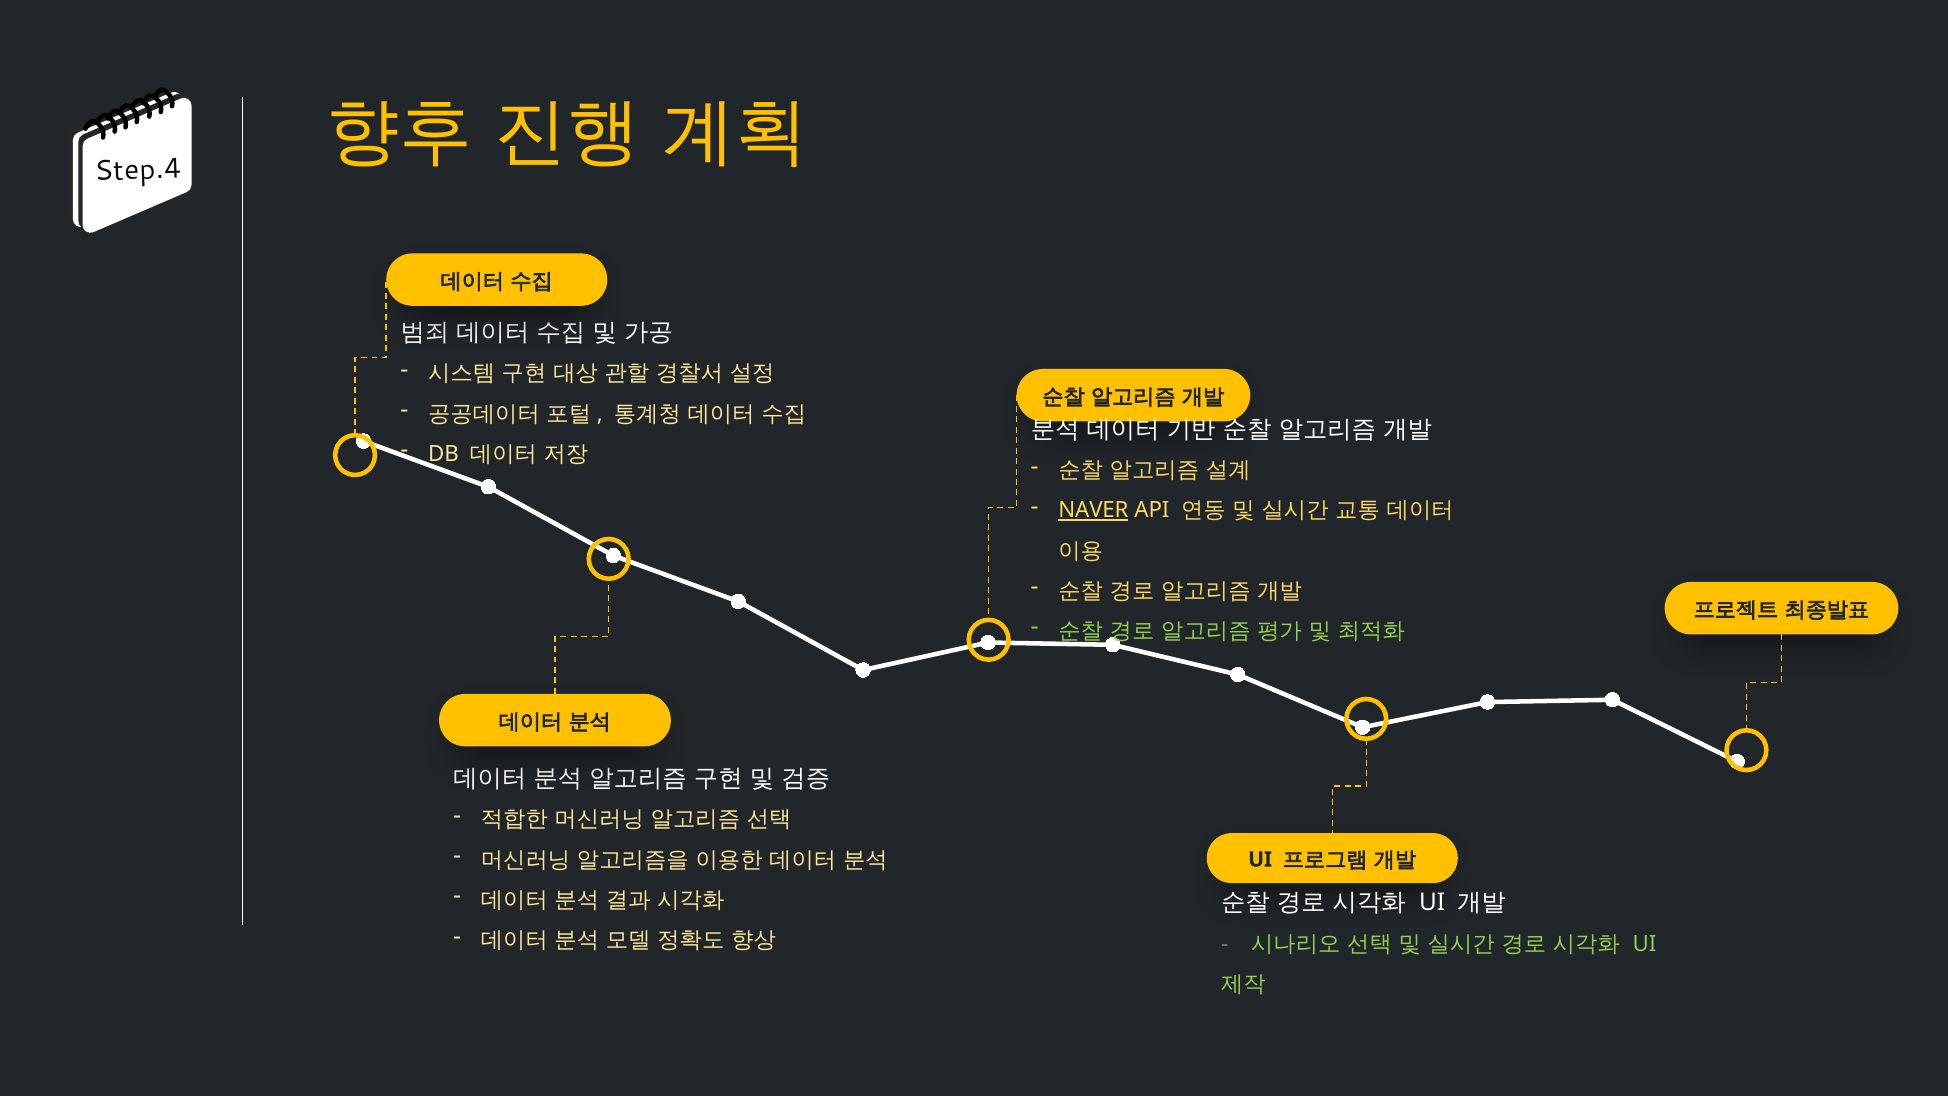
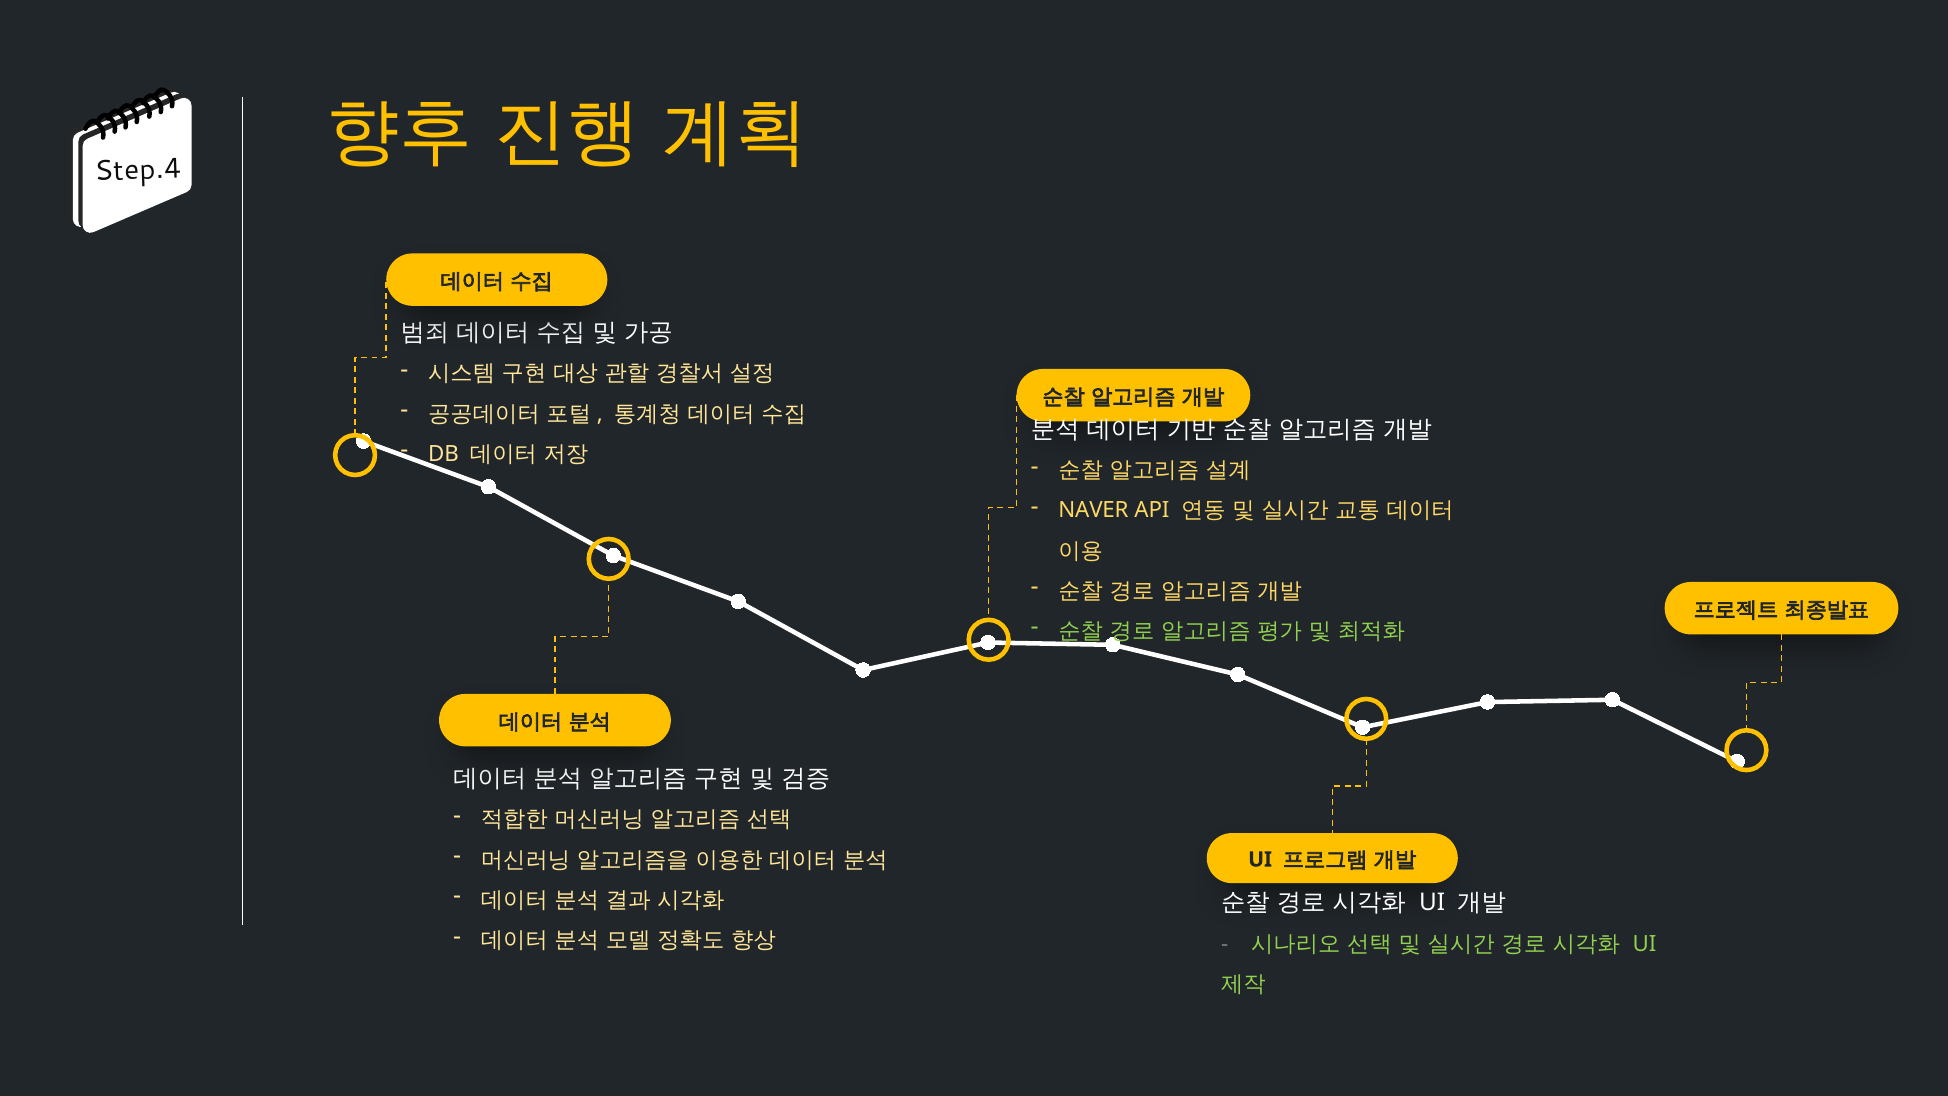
NAVER underline: present -> none
